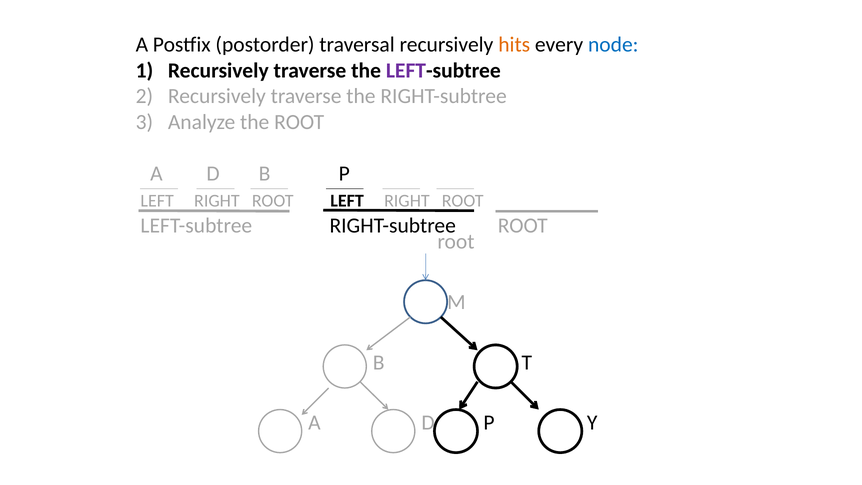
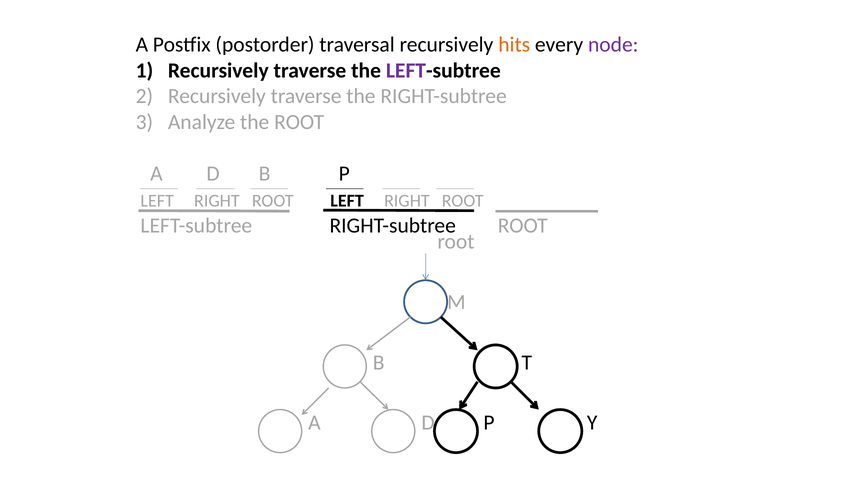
node colour: blue -> purple
